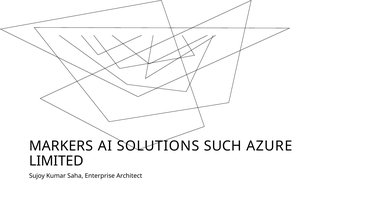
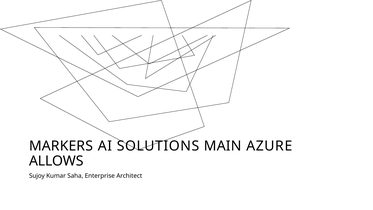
SUCH: SUCH -> MAIN
LIMITED: LIMITED -> ALLOWS
